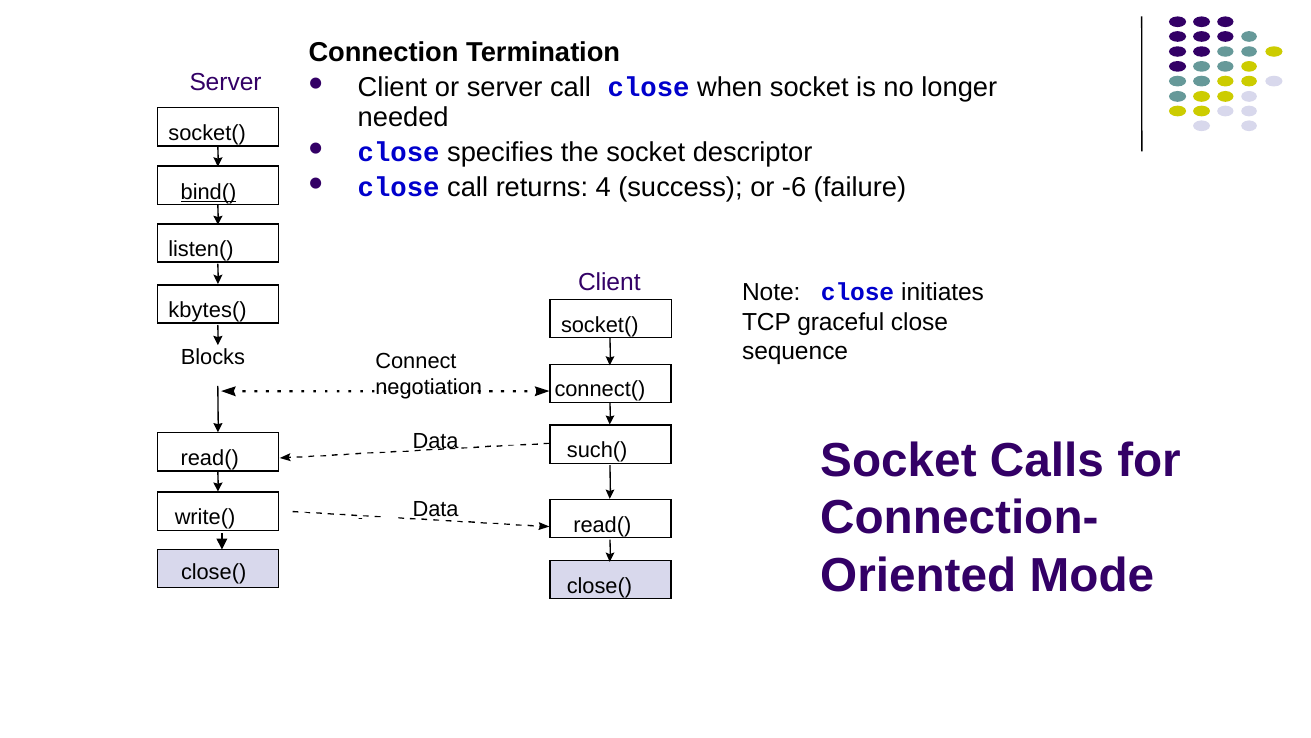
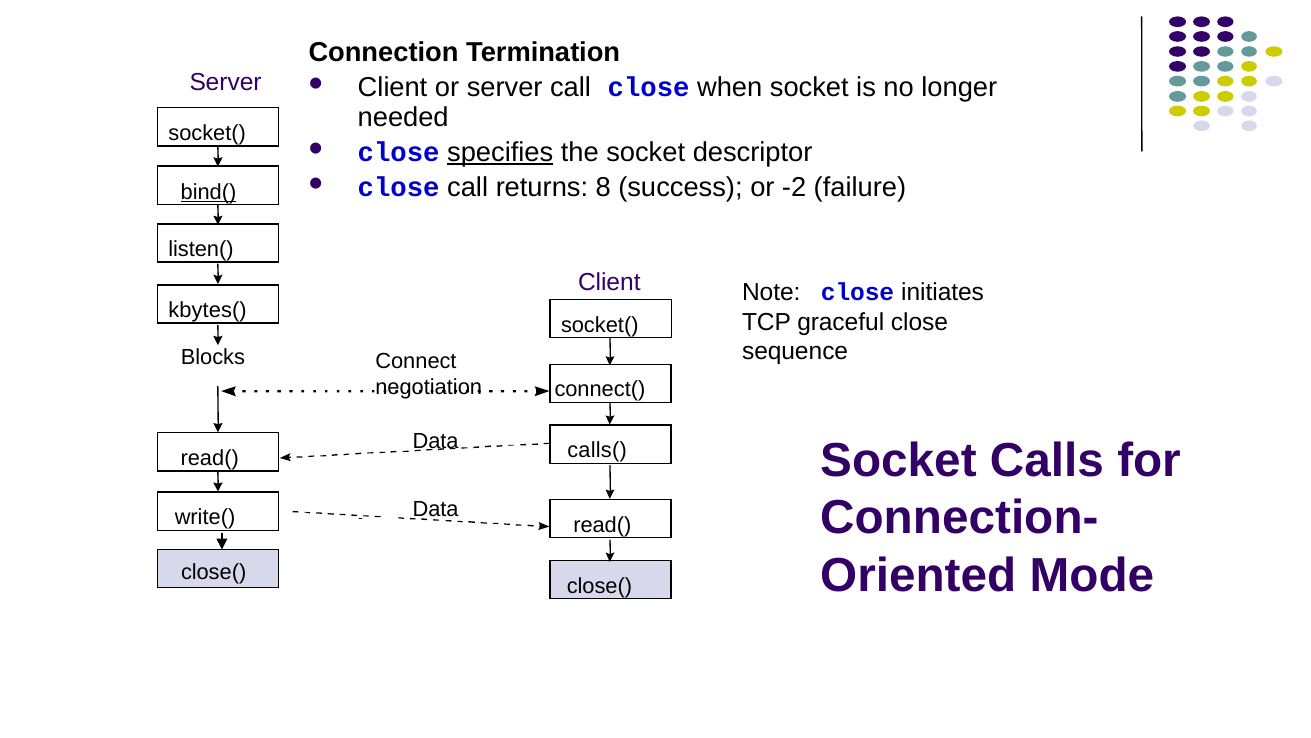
specifies underline: none -> present
4: 4 -> 8
-6: -6 -> -2
such(: such( -> calls(
